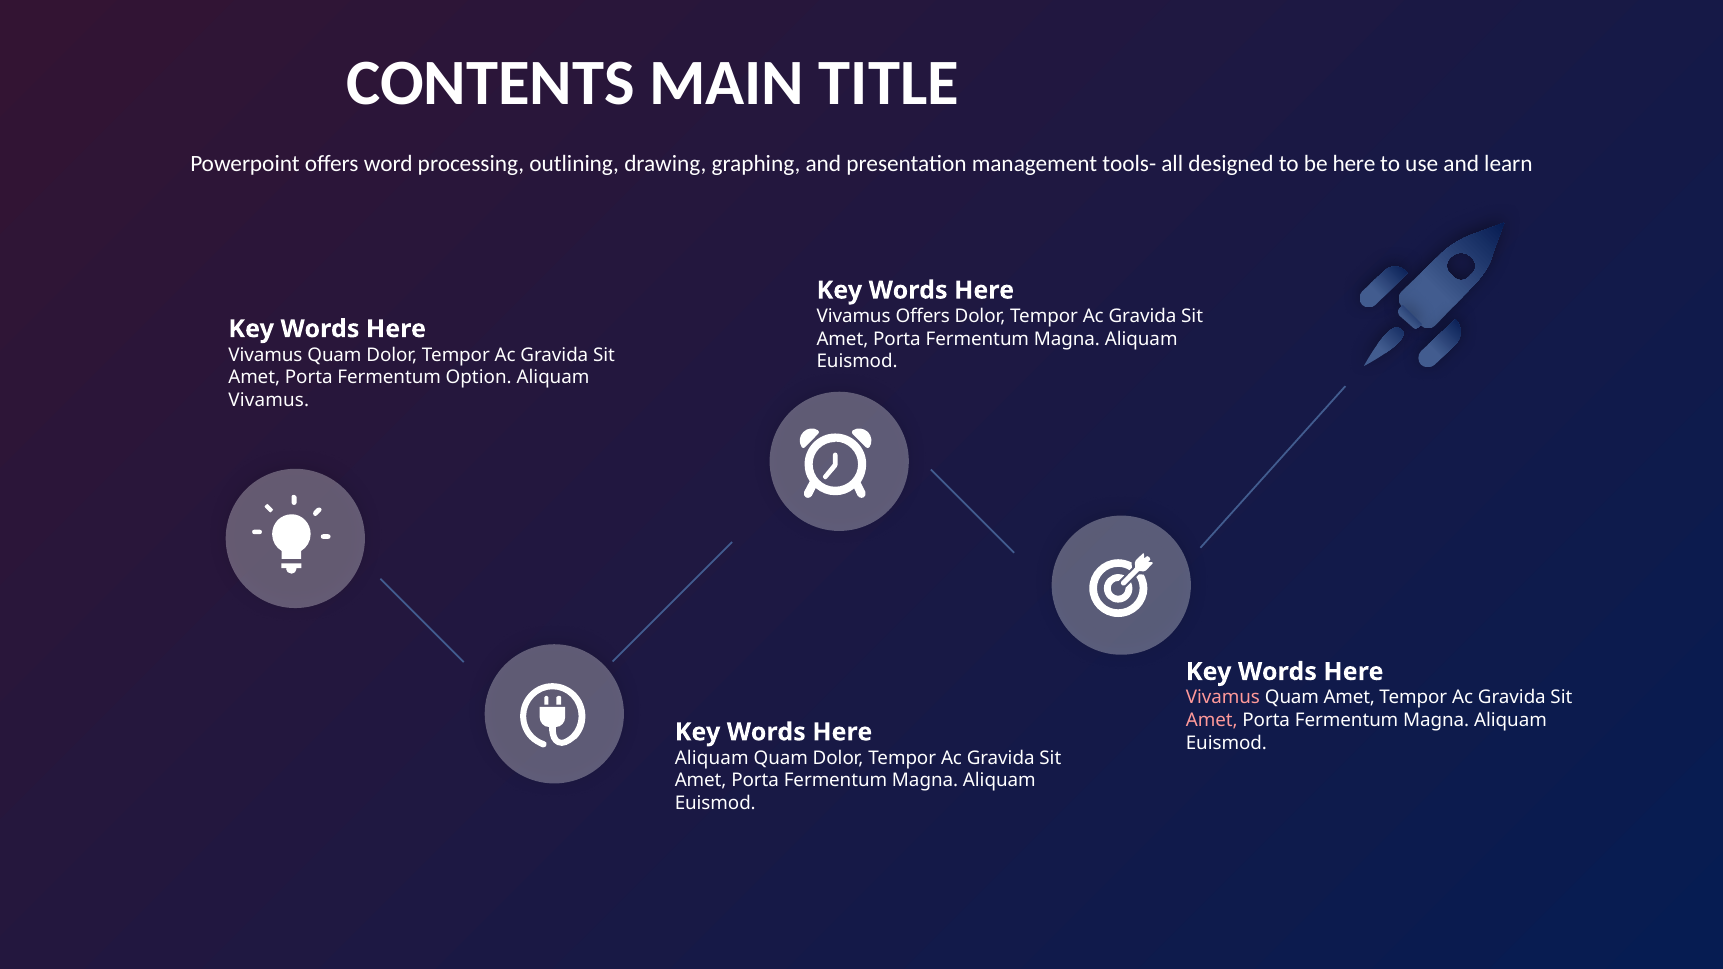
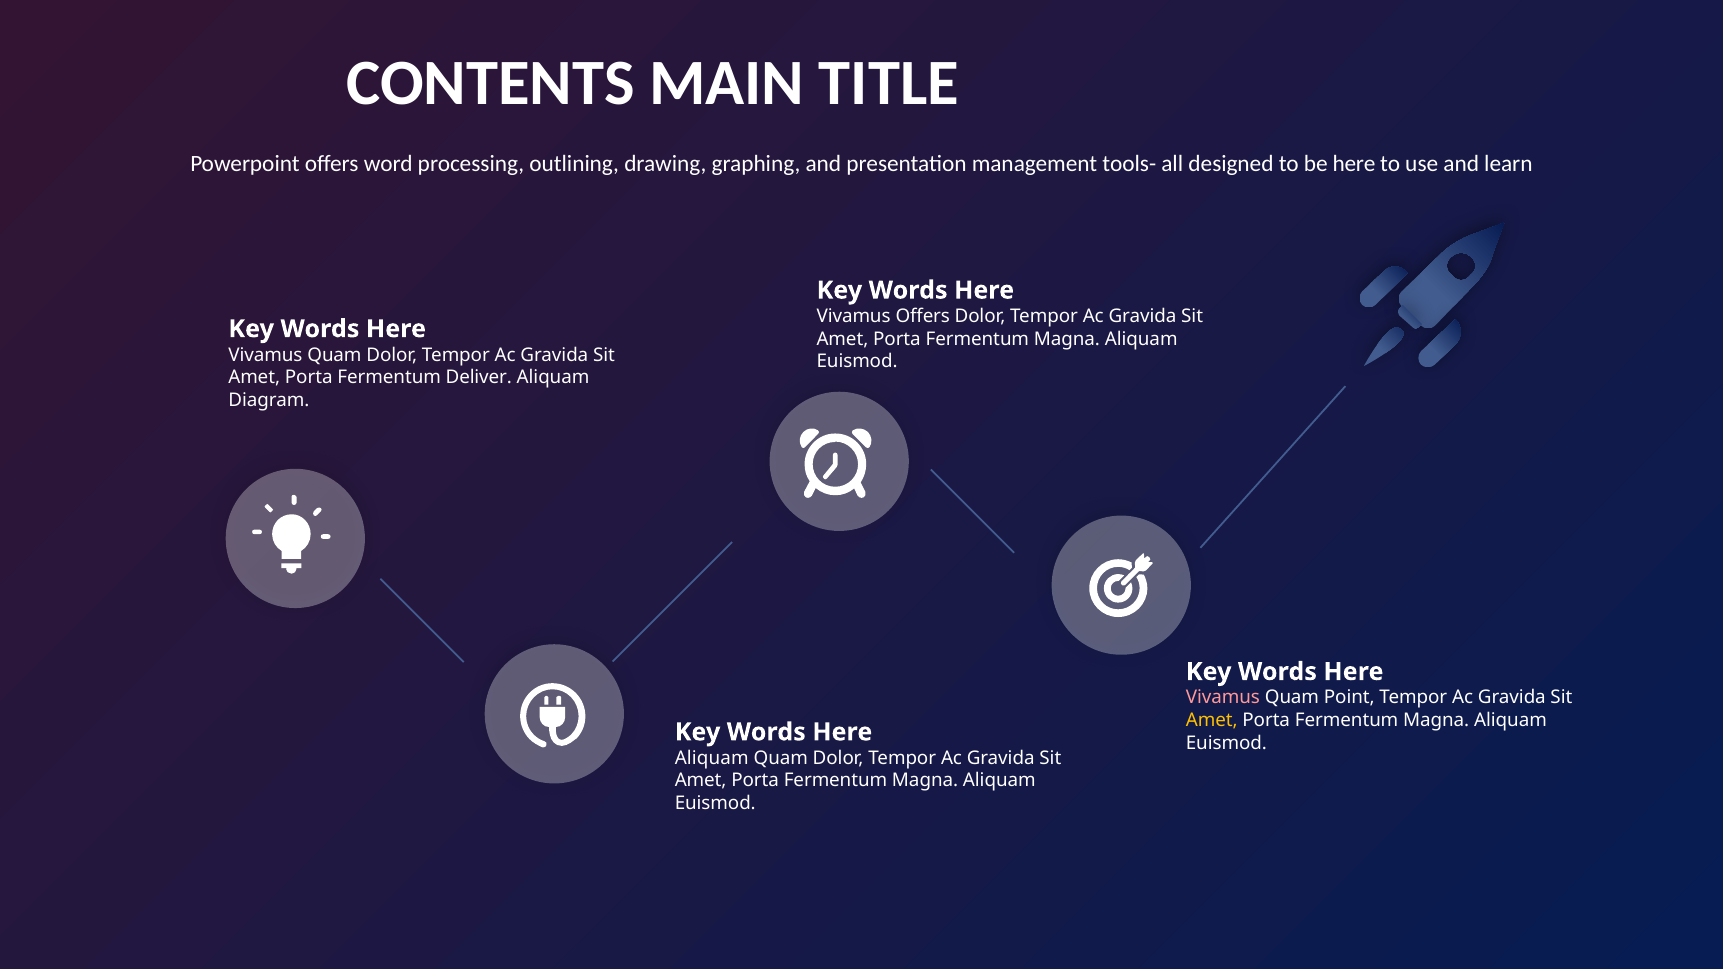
Option: Option -> Deliver
Vivamus at (269, 400): Vivamus -> Diagram
Quam Amet: Amet -> Point
Amet at (1212, 720) colour: pink -> yellow
